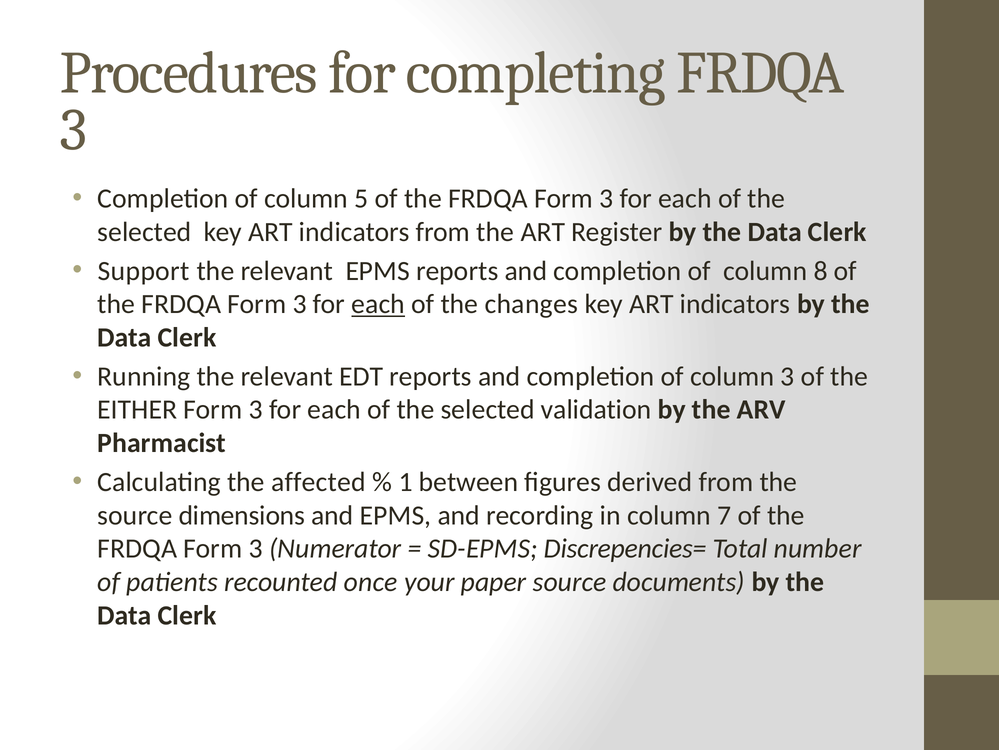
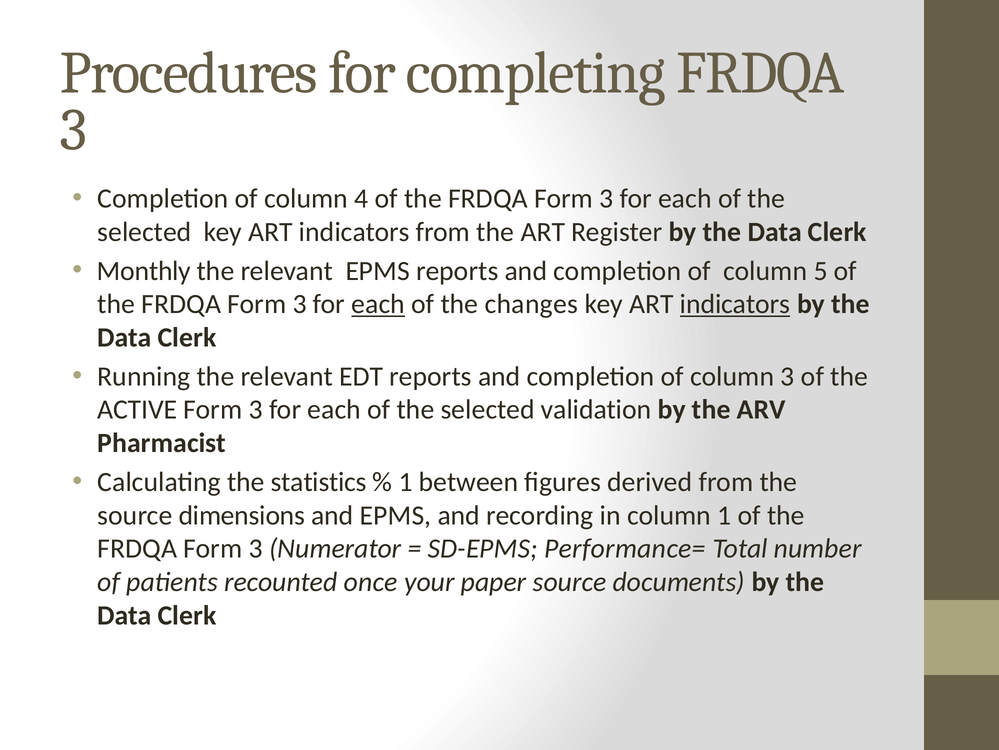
5: 5 -> 4
Support: Support -> Monthly
8: 8 -> 5
indicators at (735, 304) underline: none -> present
EITHER: EITHER -> ACTIVE
affected: affected -> statistics
column 7: 7 -> 1
Discrepencies=: Discrepencies= -> Performance=
